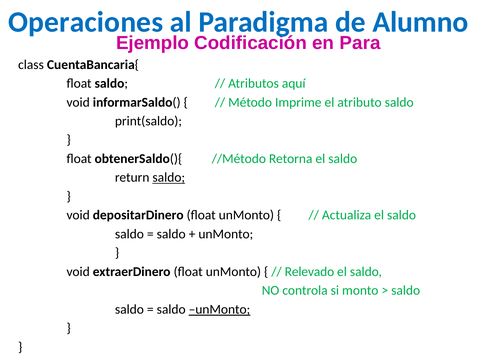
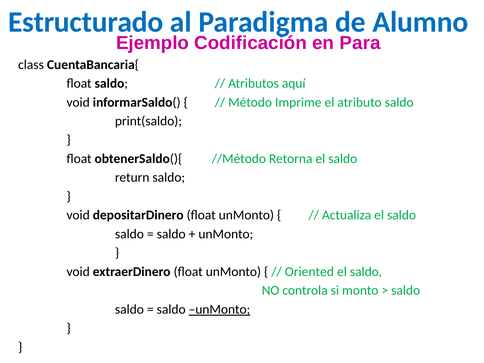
Operaciones: Operaciones -> Estructurado
saldo at (169, 178) underline: present -> none
Relevado: Relevado -> Oriented
